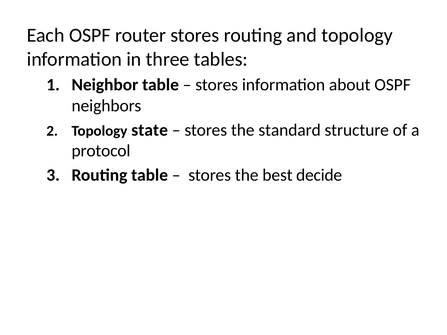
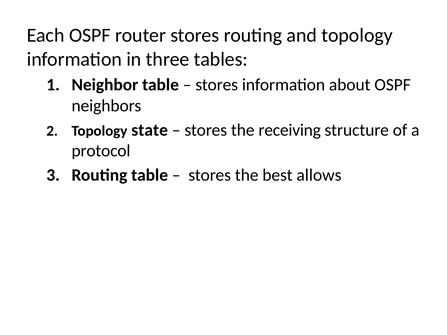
standard: standard -> receiving
decide: decide -> allows
